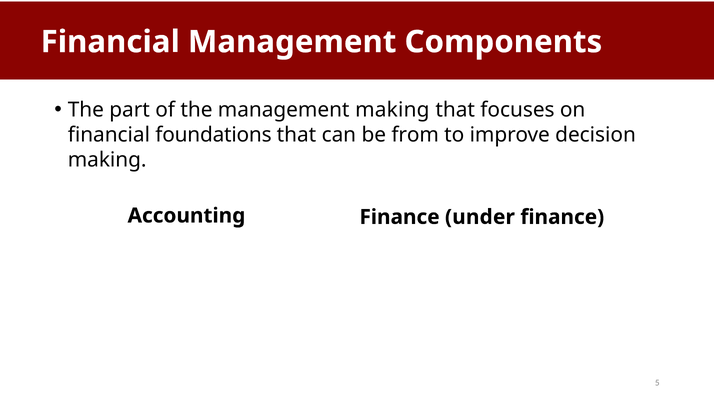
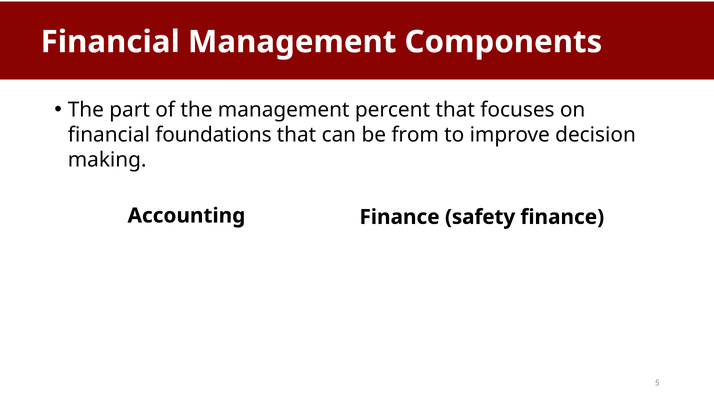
management making: making -> percent
under: under -> safety
